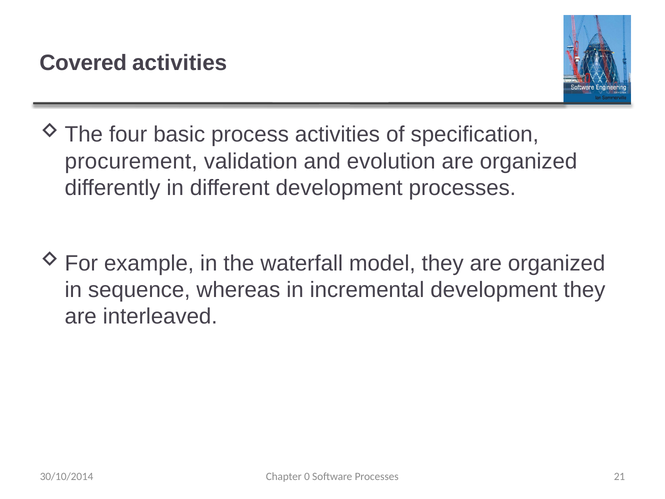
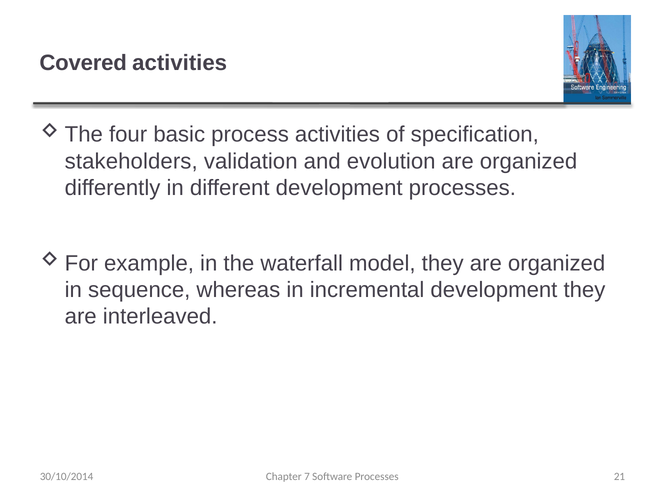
procurement: procurement -> stakeholders
0: 0 -> 7
